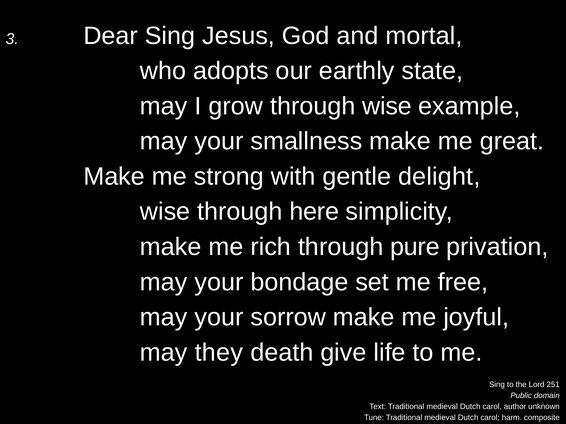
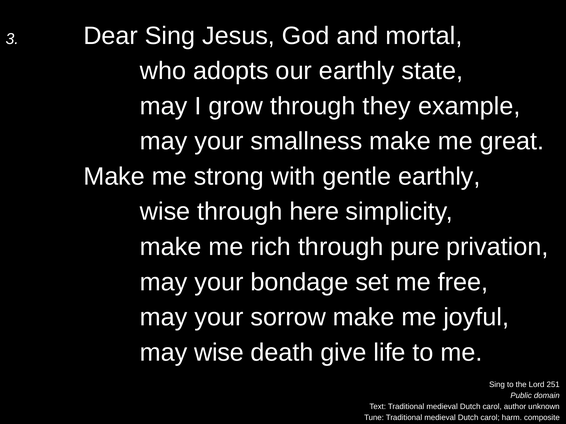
through wise: wise -> they
gentle delight: delight -> earthly
may they: they -> wise
